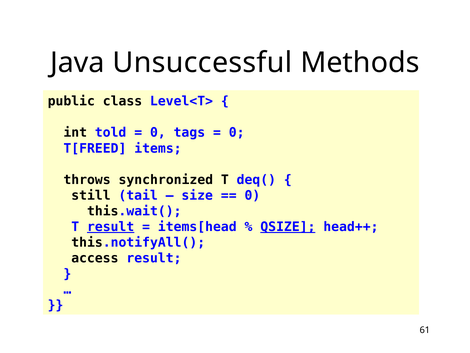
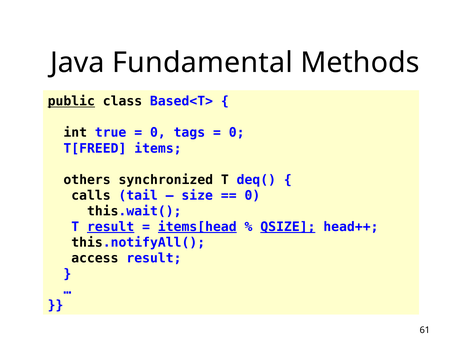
Unsuccessful: Unsuccessful -> Fundamental
public underline: none -> present
Level<T>: Level<T> -> Based<T>
told: told -> true
throws: throws -> others
still: still -> calls
items[head underline: none -> present
